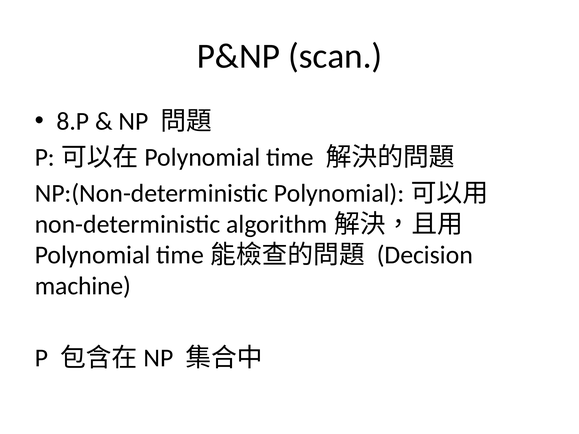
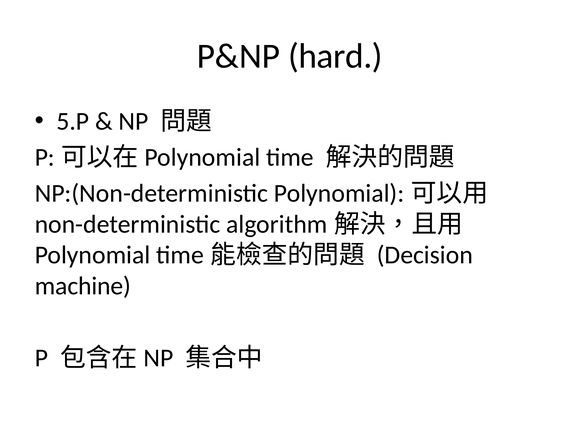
scan: scan -> hard
8.P: 8.P -> 5.P
